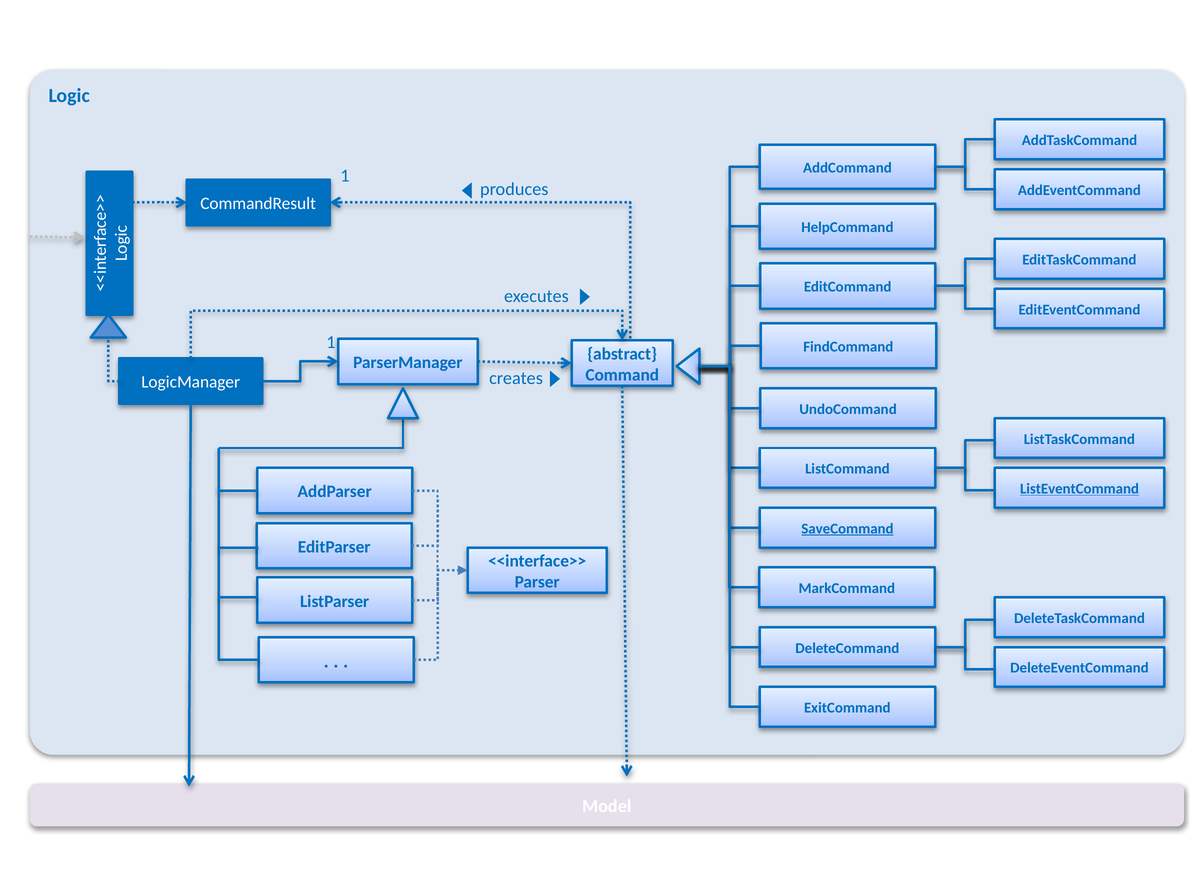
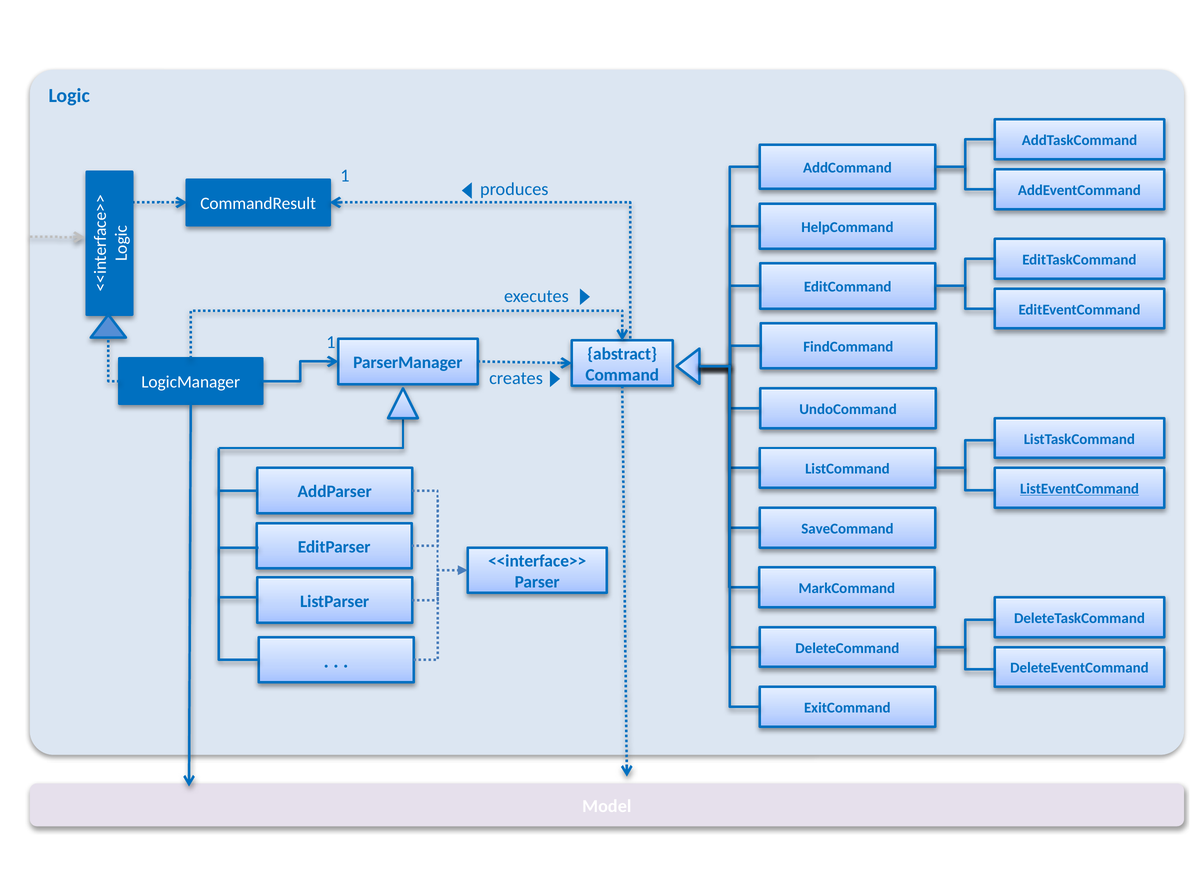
SaveCommand underline: present -> none
